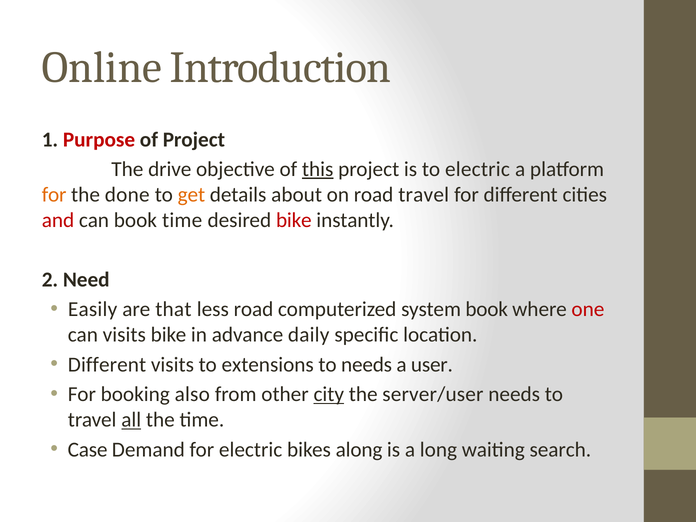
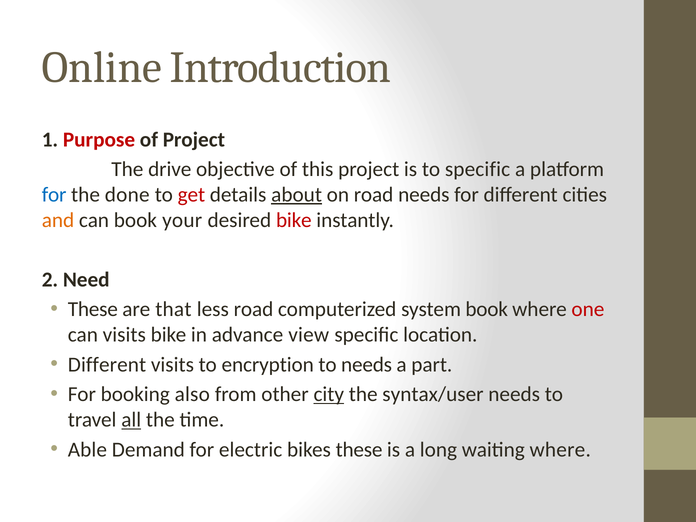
this underline: present -> none
to electric: electric -> specific
for at (54, 195) colour: orange -> blue
get colour: orange -> red
about underline: none -> present
road travel: travel -> needs
and colour: red -> orange
book time: time -> your
Easily at (93, 309): Easily -> These
daily: daily -> view
extensions: extensions -> encryption
user: user -> part
server/user: server/user -> syntax/user
Case: Case -> Able
bikes along: along -> these
waiting search: search -> where
